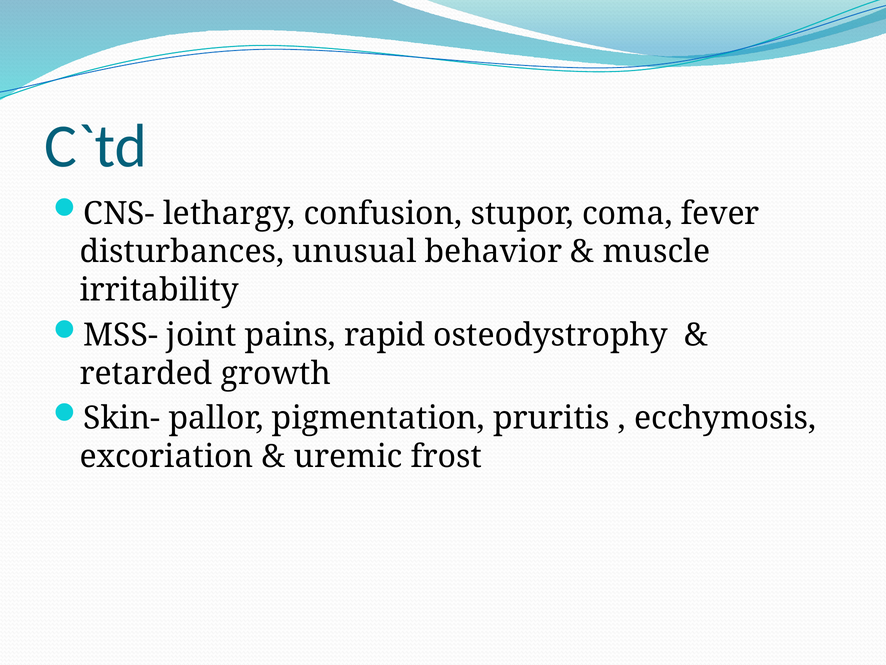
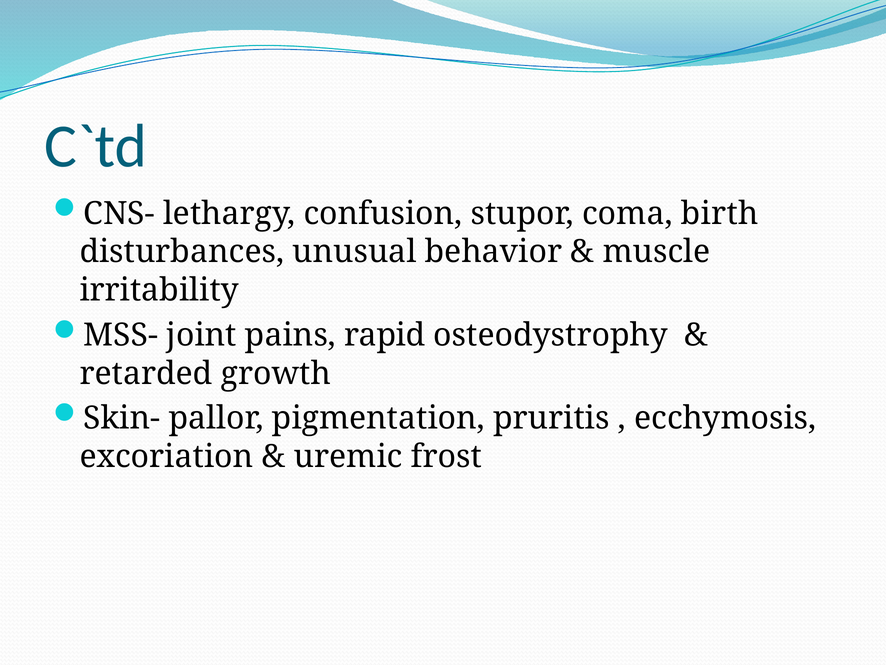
fever: fever -> birth
